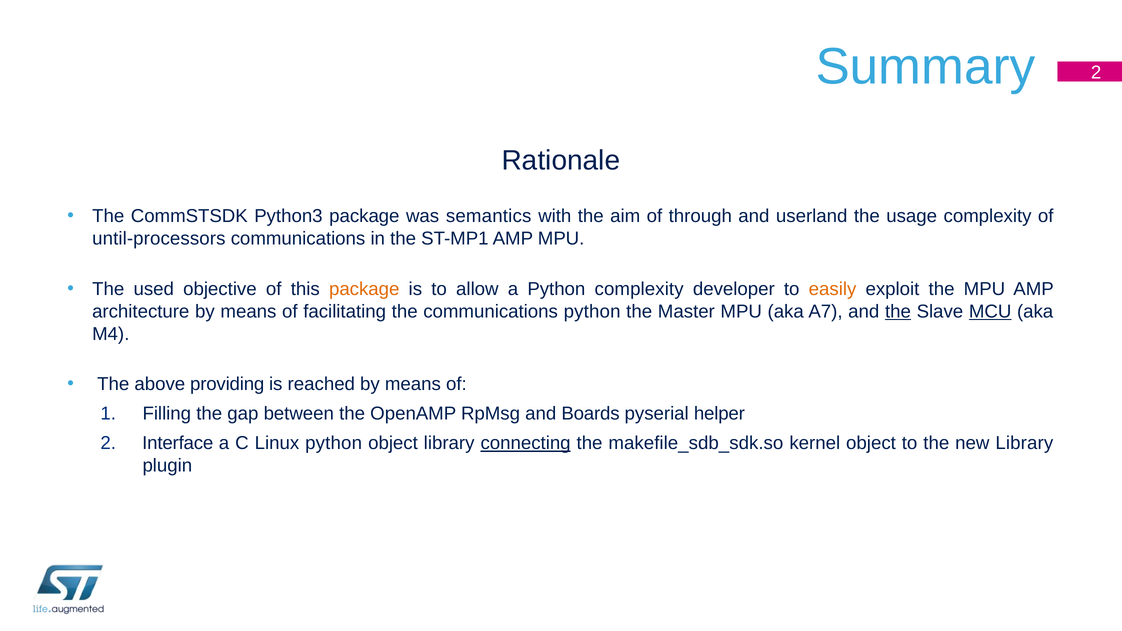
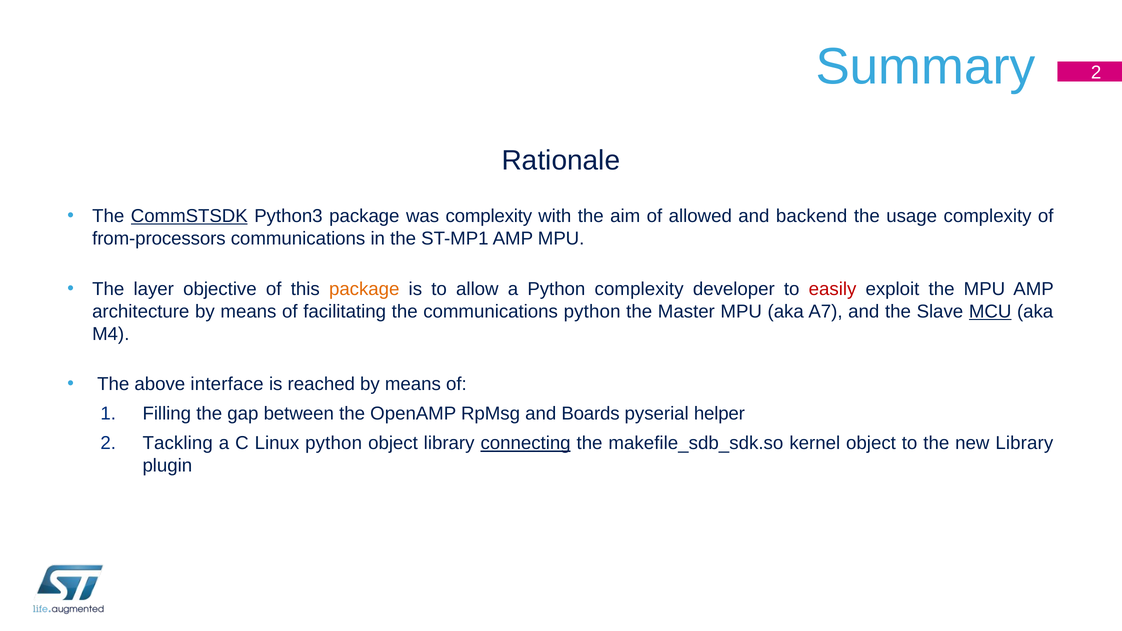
CommSTSDK underline: none -> present
was semantics: semantics -> complexity
through: through -> allowed
userland: userland -> backend
until-processors: until-processors -> from-processors
used: used -> layer
easily colour: orange -> red
the at (898, 311) underline: present -> none
providing: providing -> interface
Interface: Interface -> Tackling
